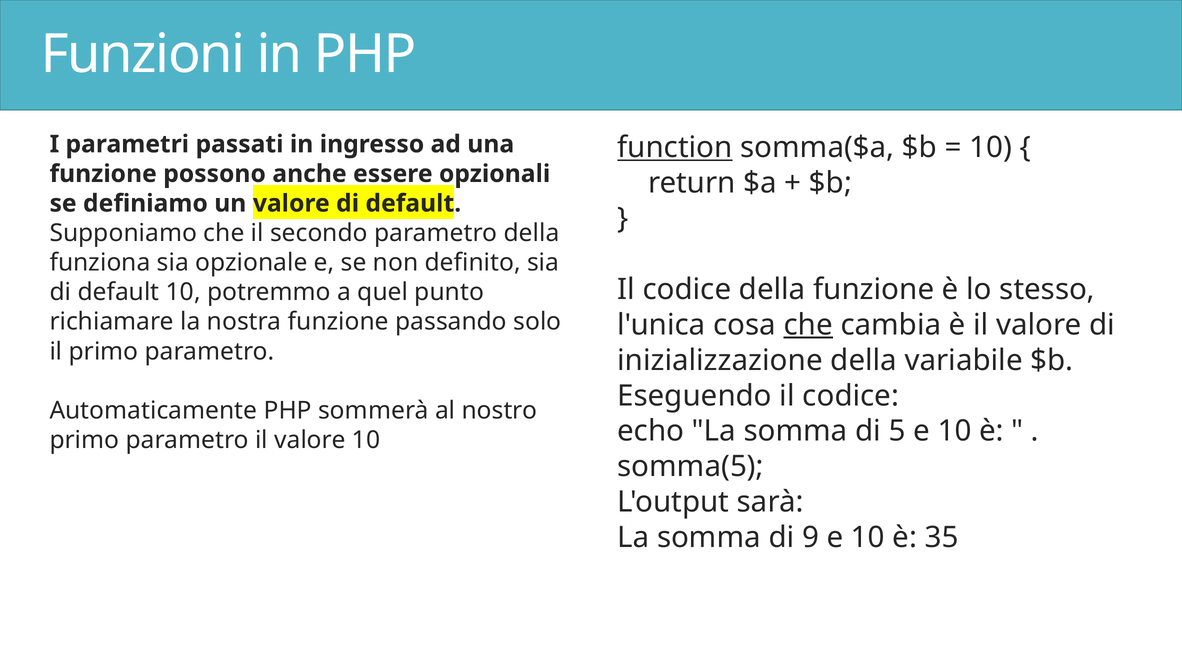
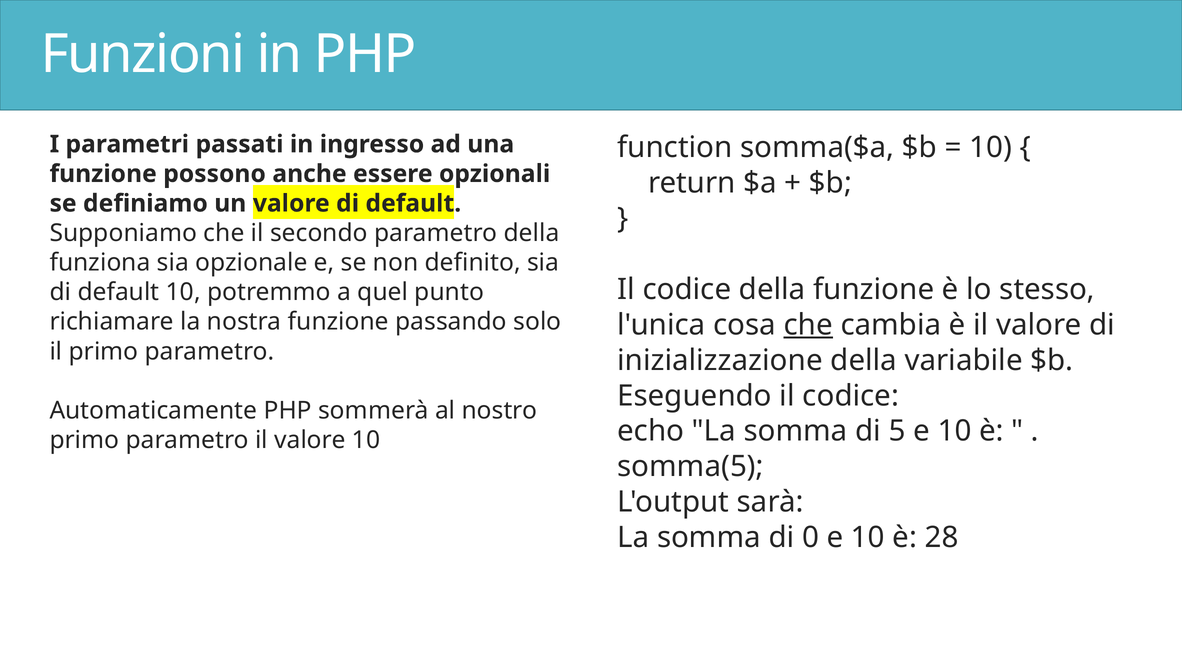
function underline: present -> none
9: 9 -> 0
35: 35 -> 28
